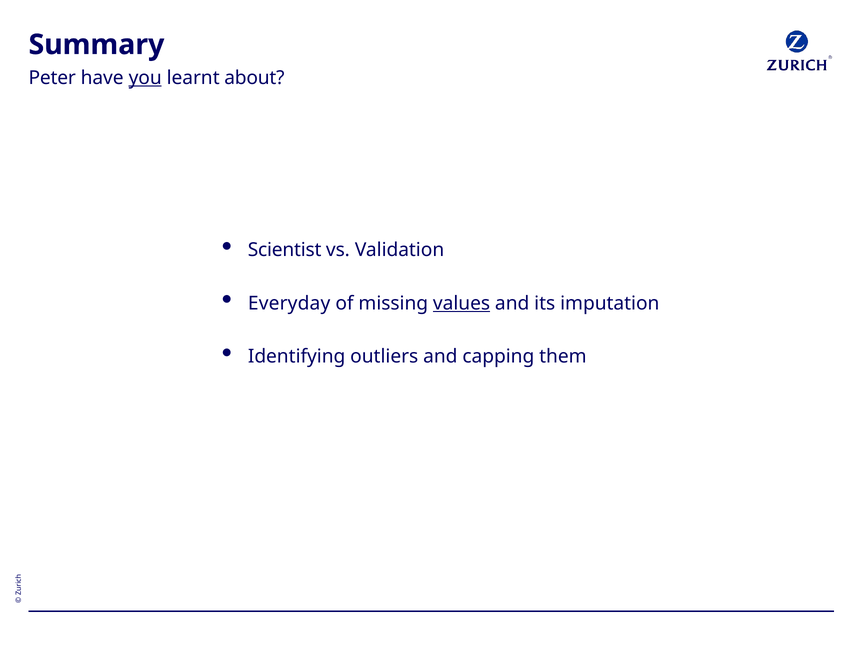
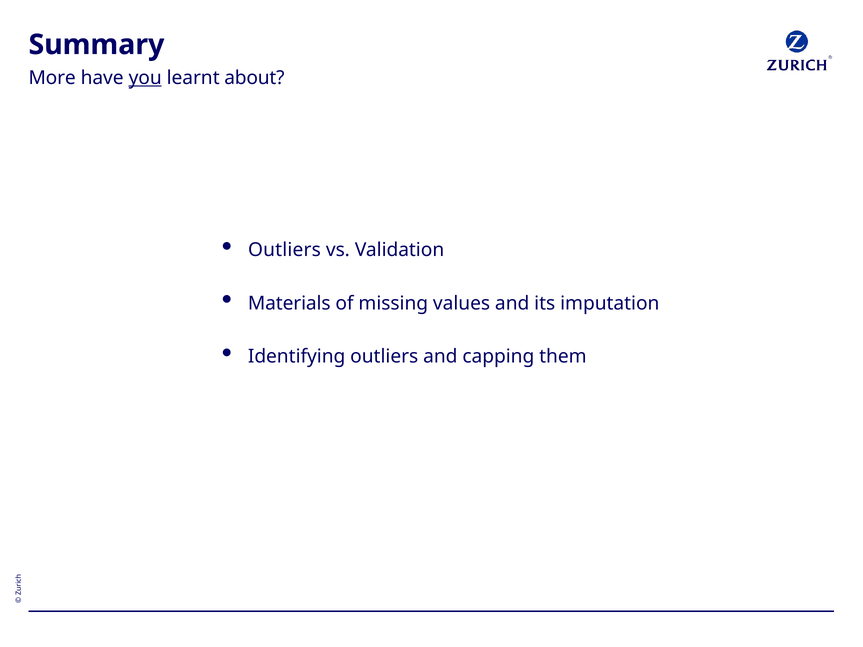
Peter: Peter -> More
Scientist at (285, 250): Scientist -> Outliers
Everyday: Everyday -> Materials
values underline: present -> none
